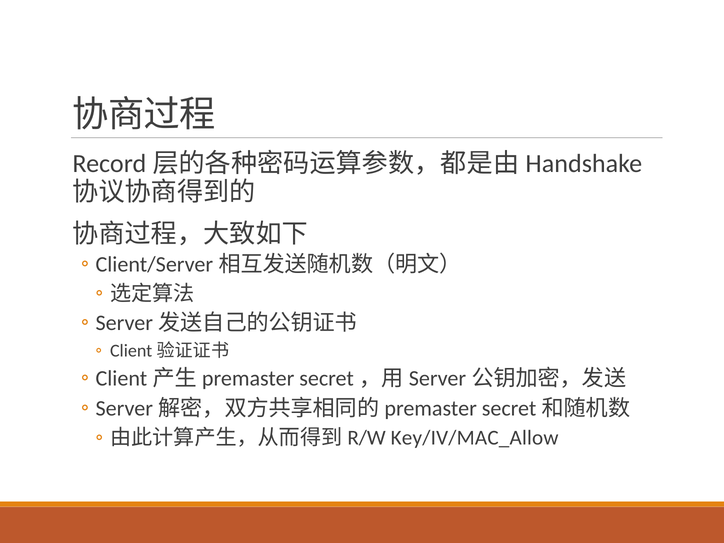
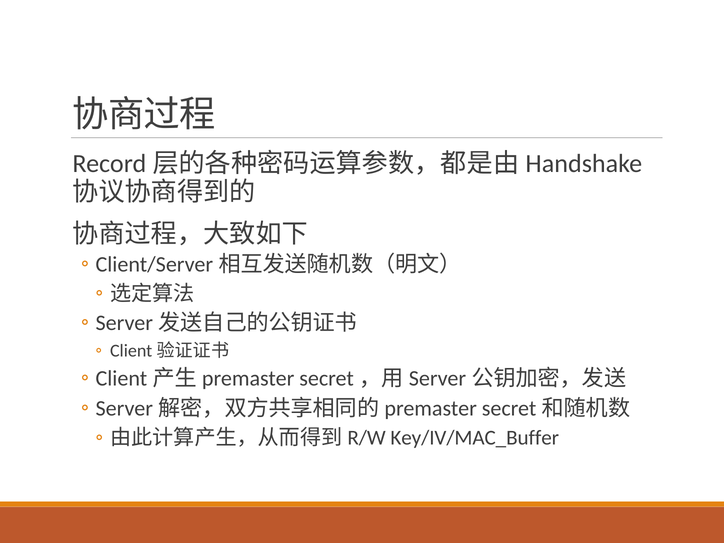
Key/IV/MAC_Allow: Key/IV/MAC_Allow -> Key/IV/MAC_Buffer
